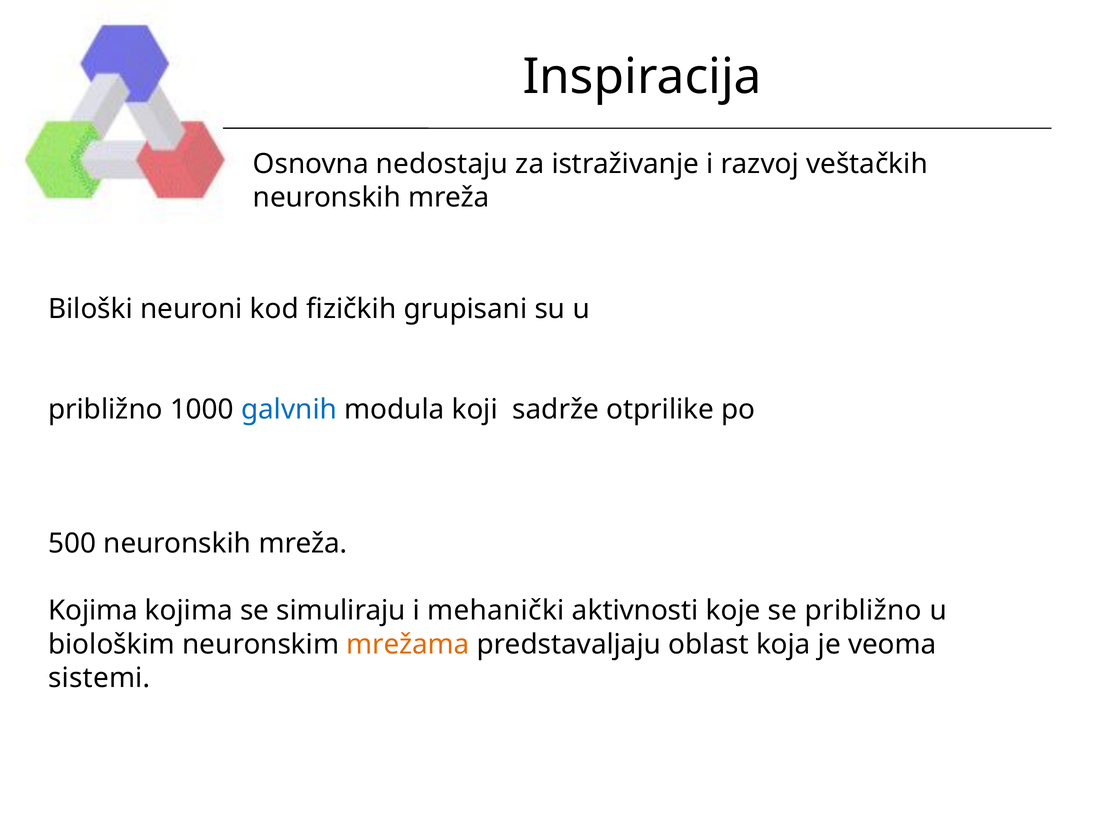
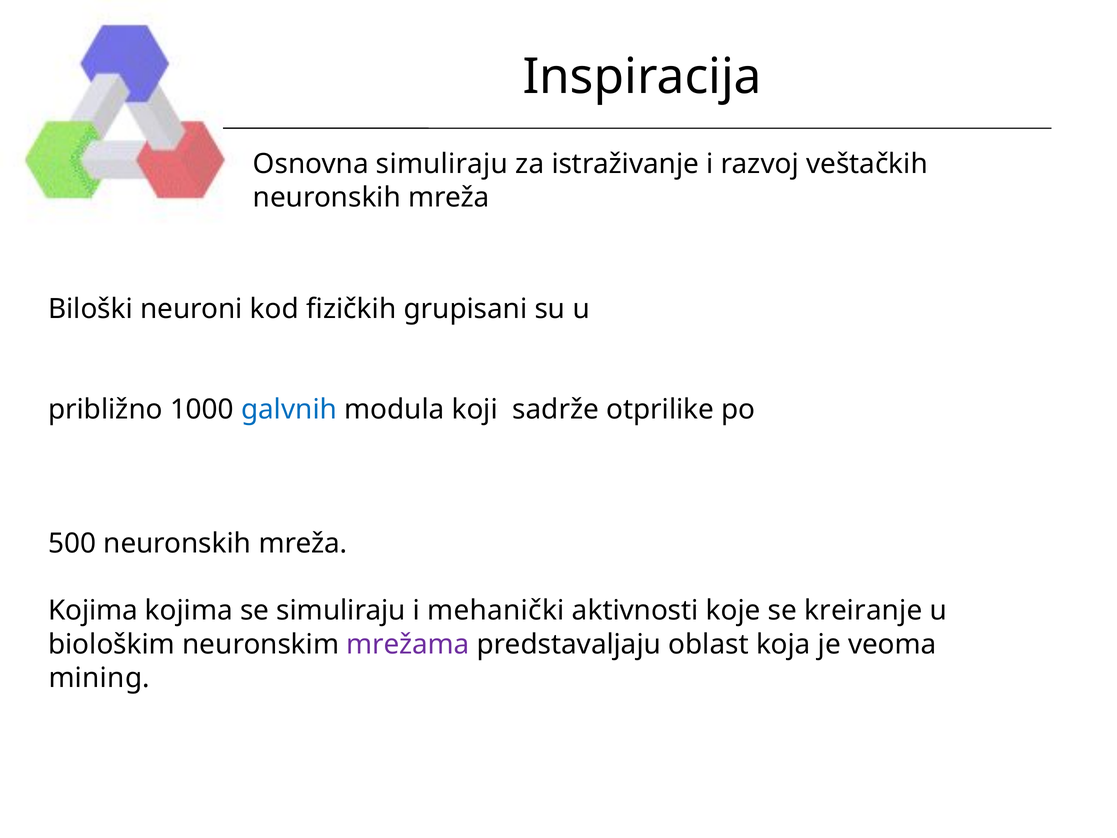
Osnovna nedostaju: nedostaju -> simuliraju
se približno: približno -> kreiranje
mrežama colour: orange -> purple
sistemi: sistemi -> mining
